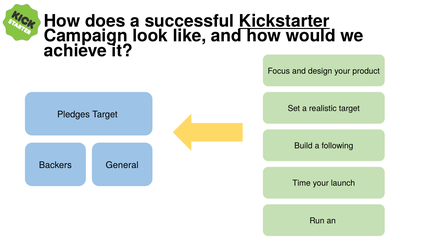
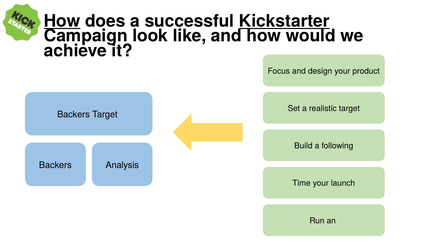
How at (62, 21) underline: none -> present
Pledges at (74, 114): Pledges -> Backers
General: General -> Analysis
